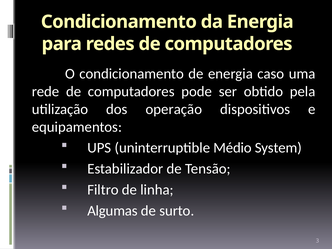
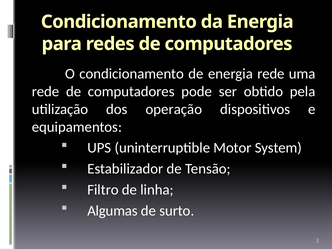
energia caso: caso -> rede
Médio: Médio -> Motor
